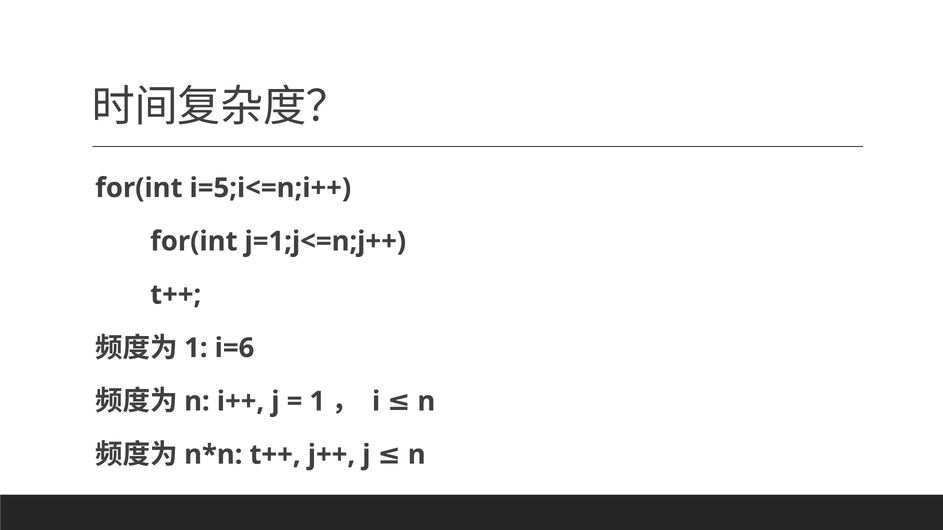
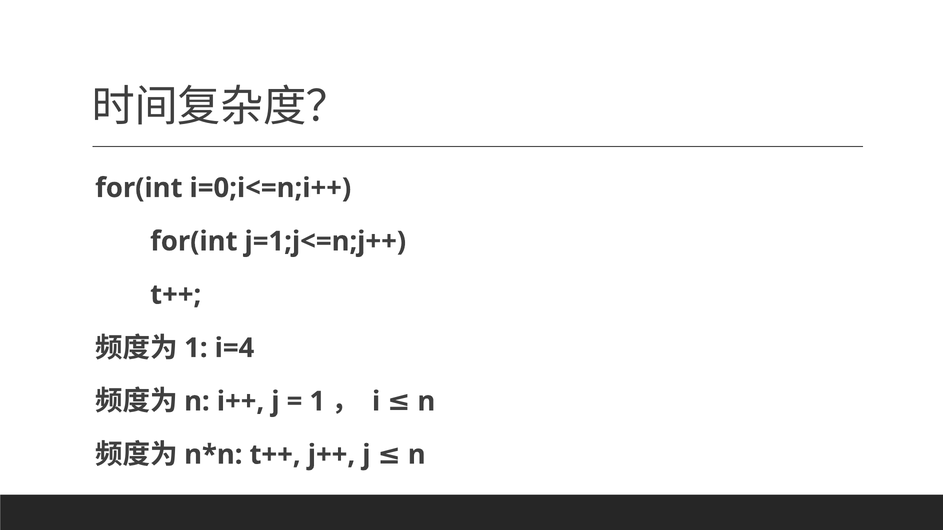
i=5;i<=n;i++: i=5;i<=n;i++ -> i=0;i<=n;i++
i=6: i=6 -> i=4
